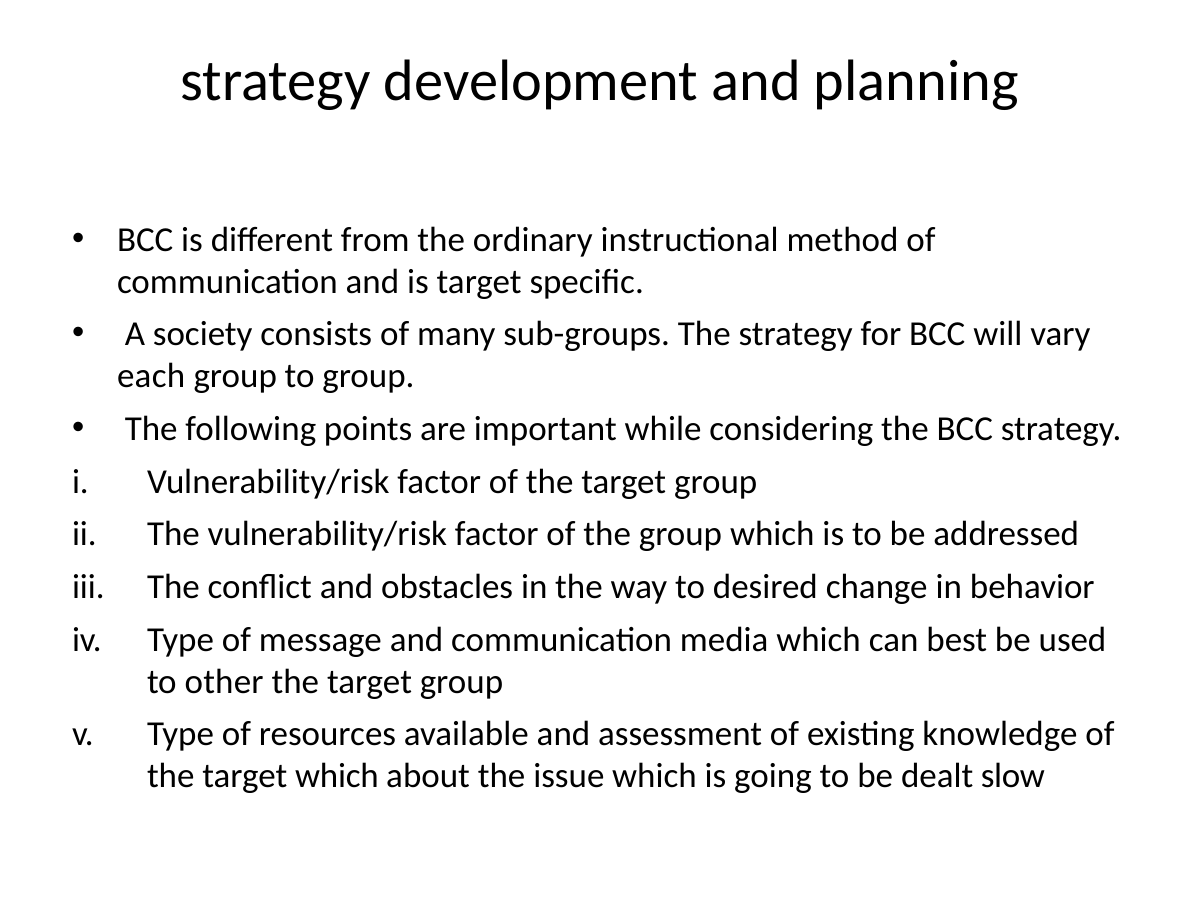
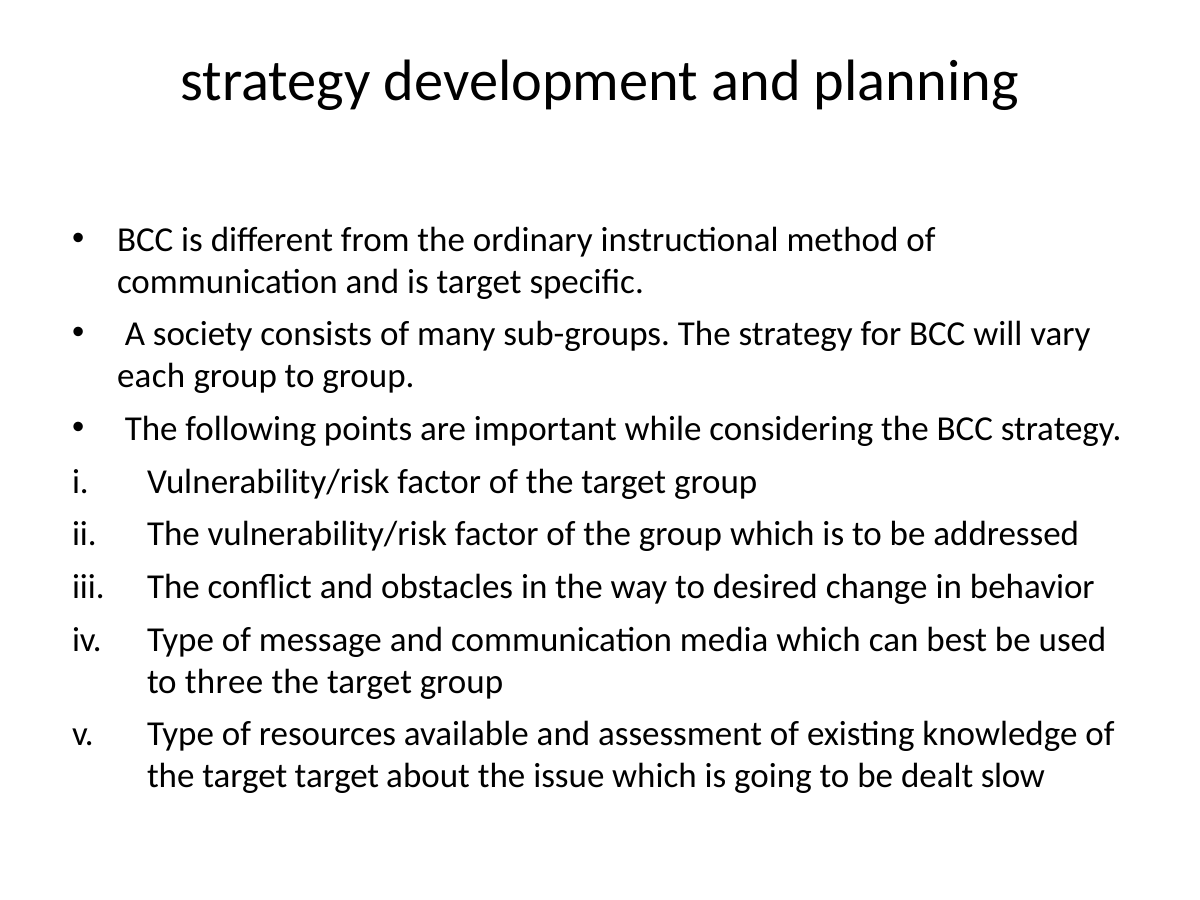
other: other -> three
target which: which -> target
